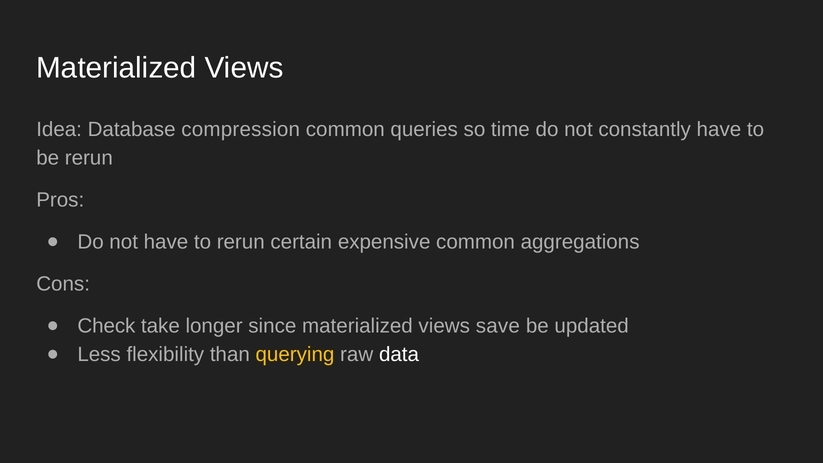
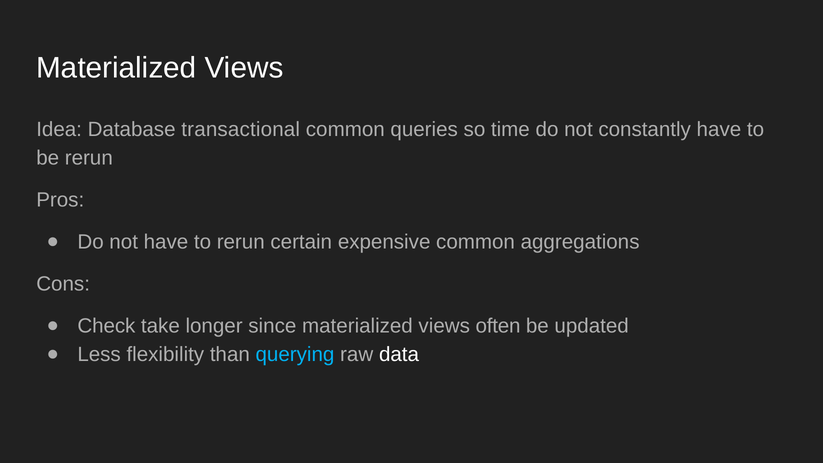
compression: compression -> transactional
save: save -> often
querying colour: yellow -> light blue
